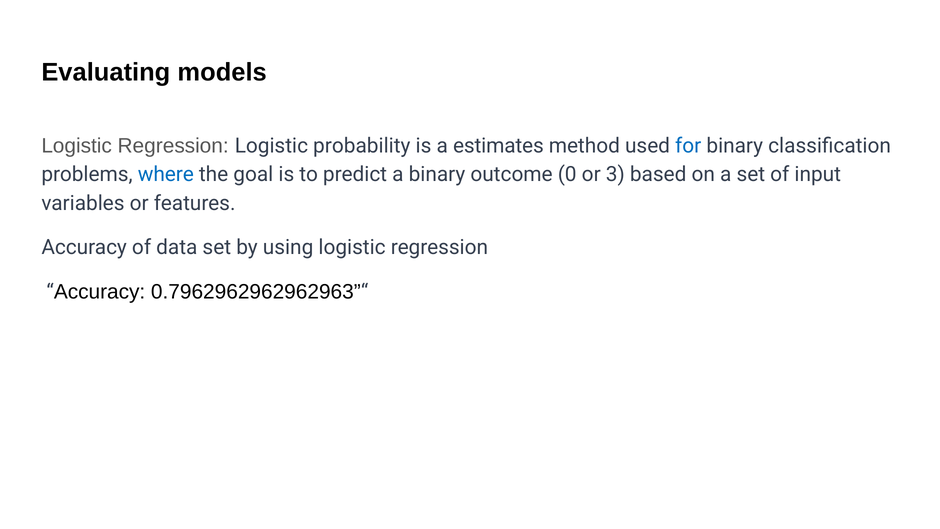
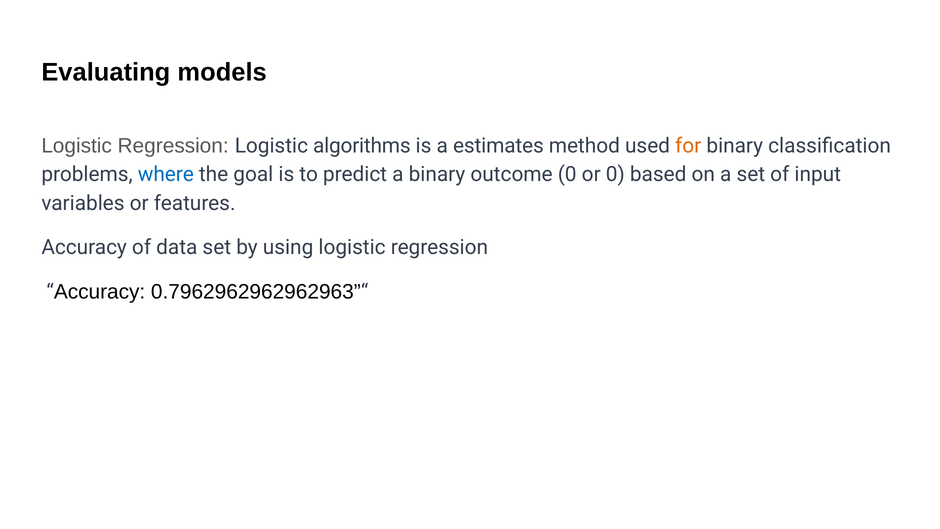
probability: probability -> algorithms
for colour: blue -> orange
or 3: 3 -> 0
